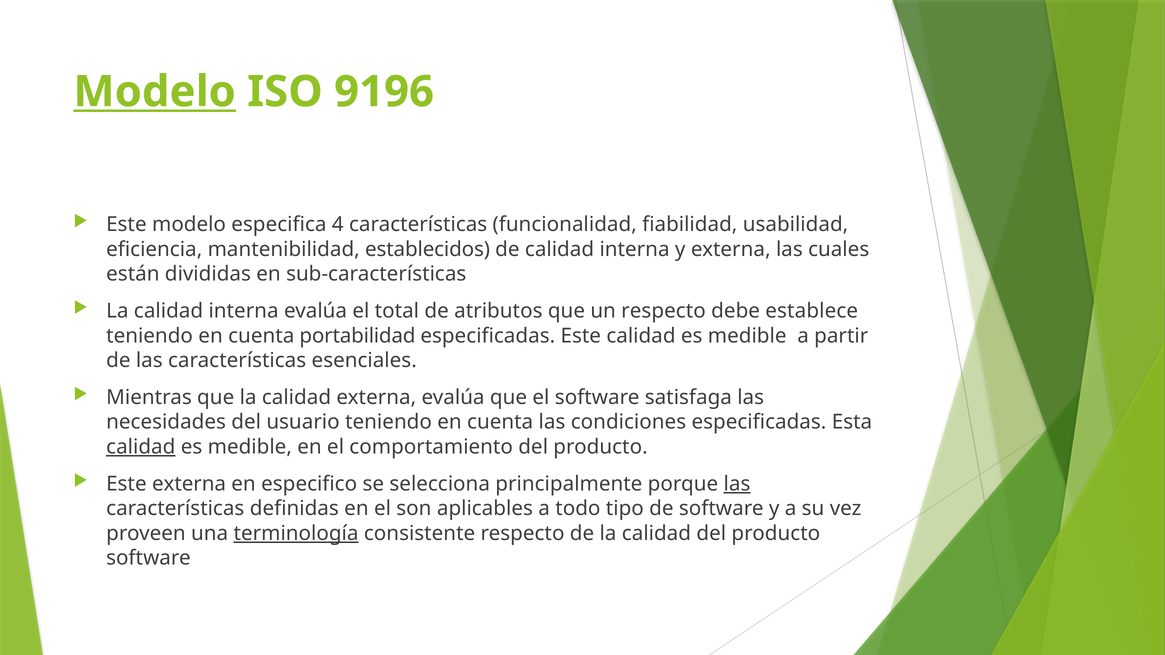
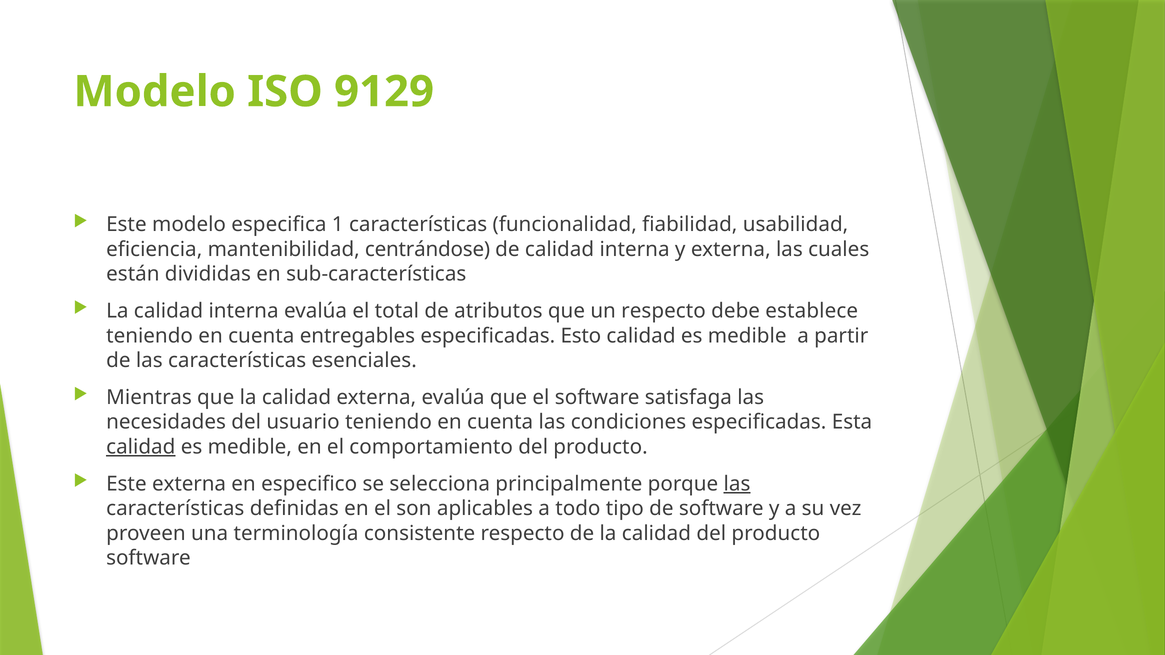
Modelo at (155, 92) underline: present -> none
9196: 9196 -> 9129
4: 4 -> 1
establecidos: establecidos -> centrándose
portabilidad: portabilidad -> entregables
especificadas Este: Este -> Esto
terminología underline: present -> none
